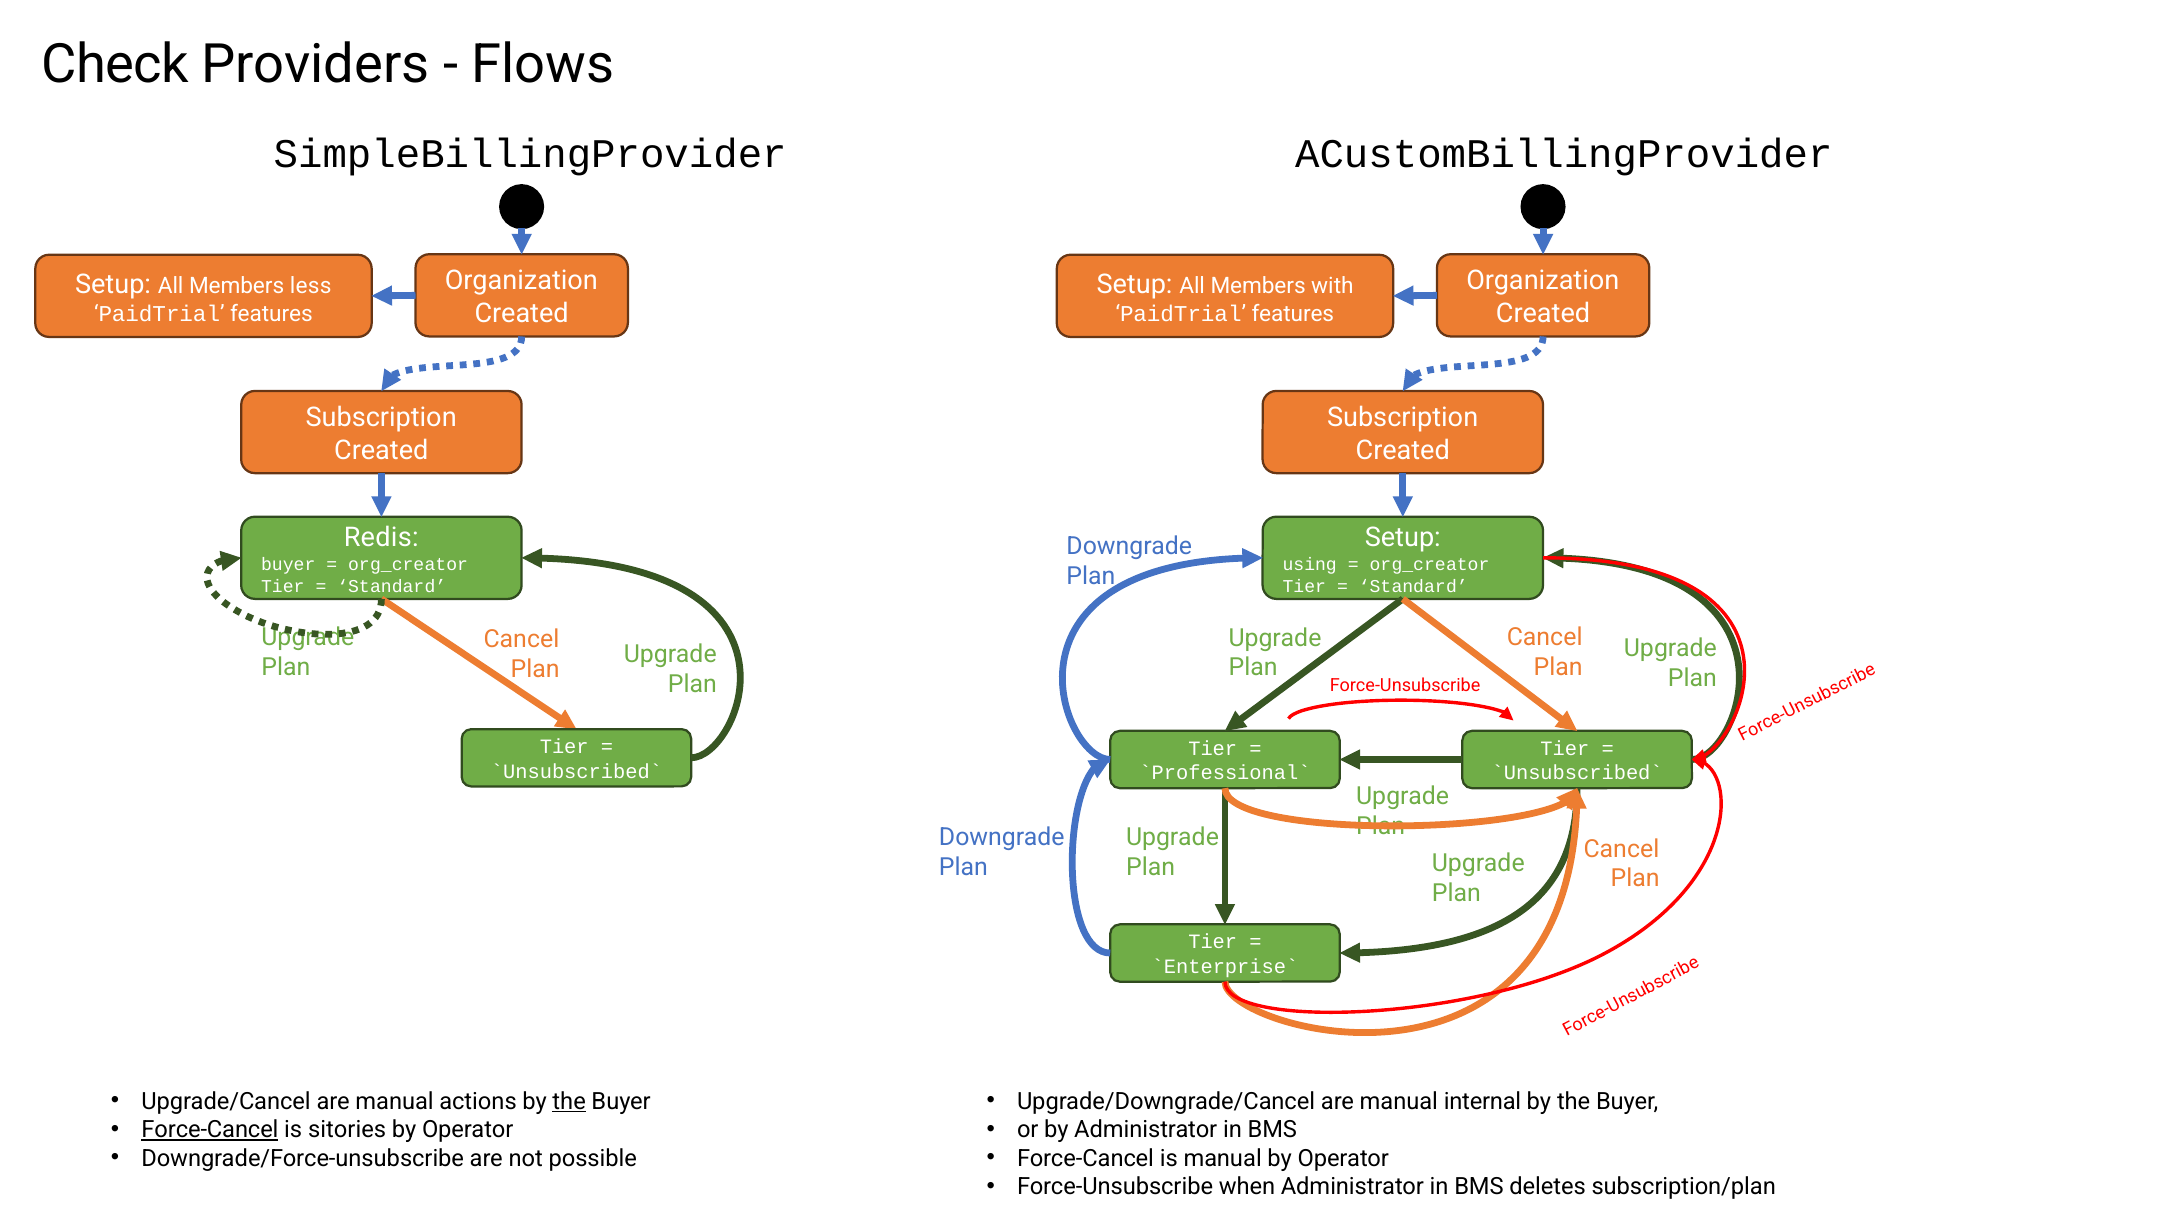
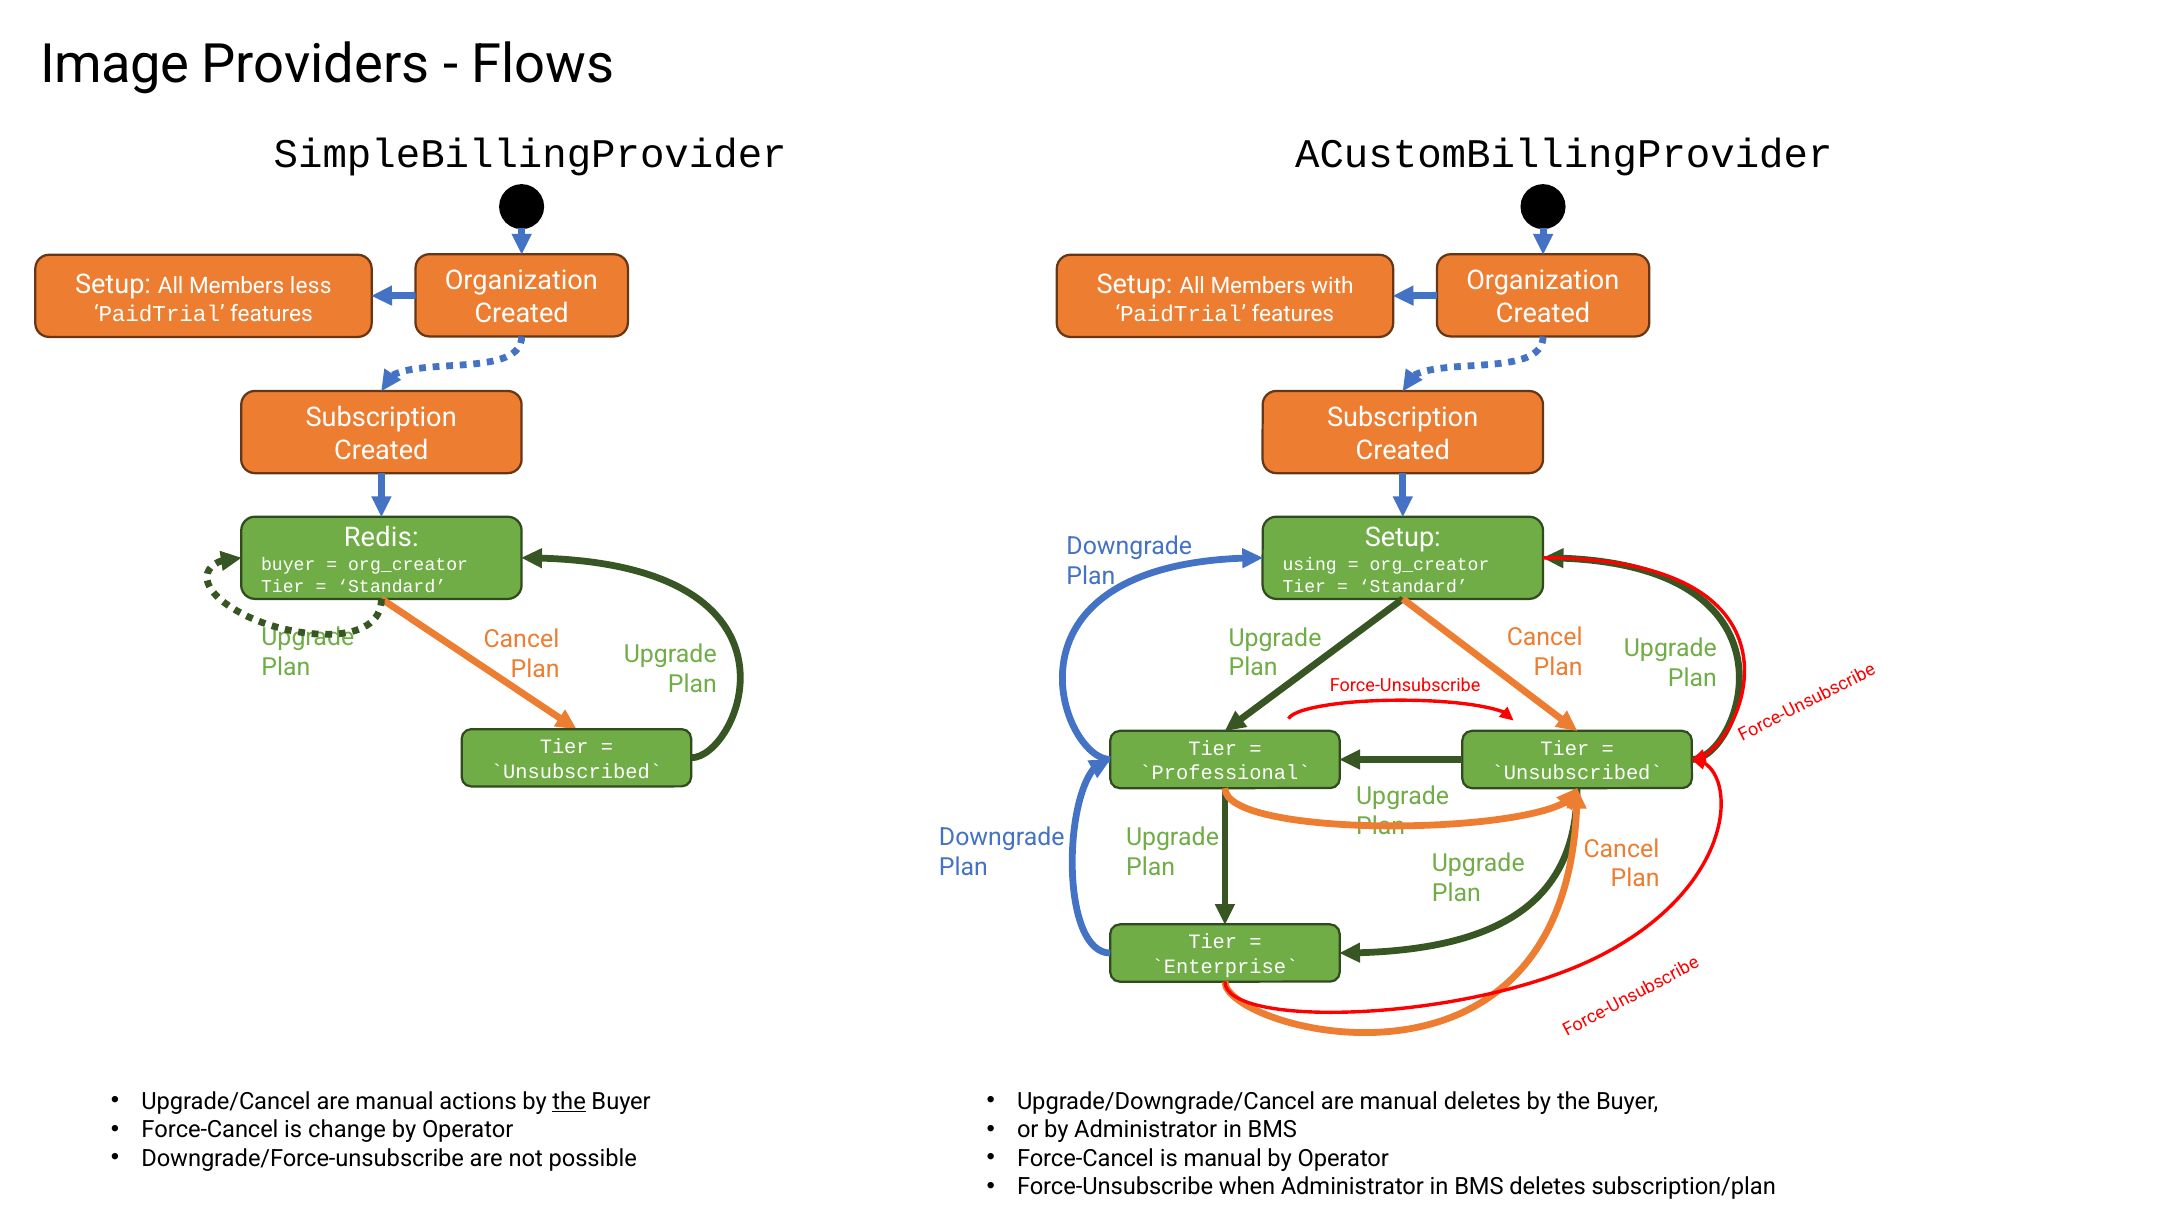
Check: Check -> Image
manual internal: internal -> deletes
Force-Cancel at (210, 1130) underline: present -> none
sitories: sitories -> change
